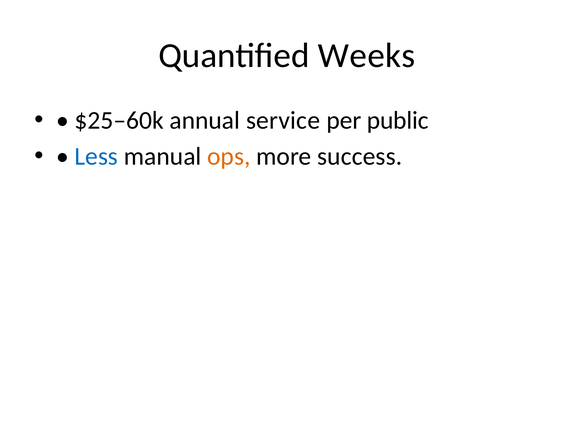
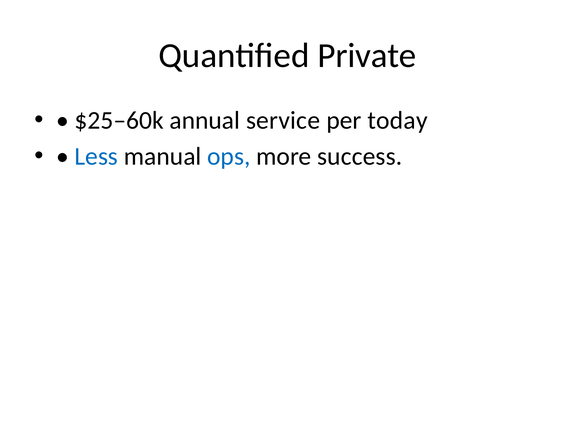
Weeks: Weeks -> Private
public: public -> today
ops colour: orange -> blue
